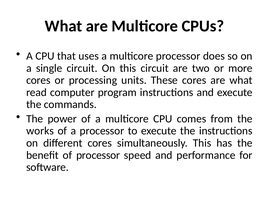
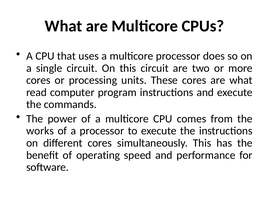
of processor: processor -> operating
